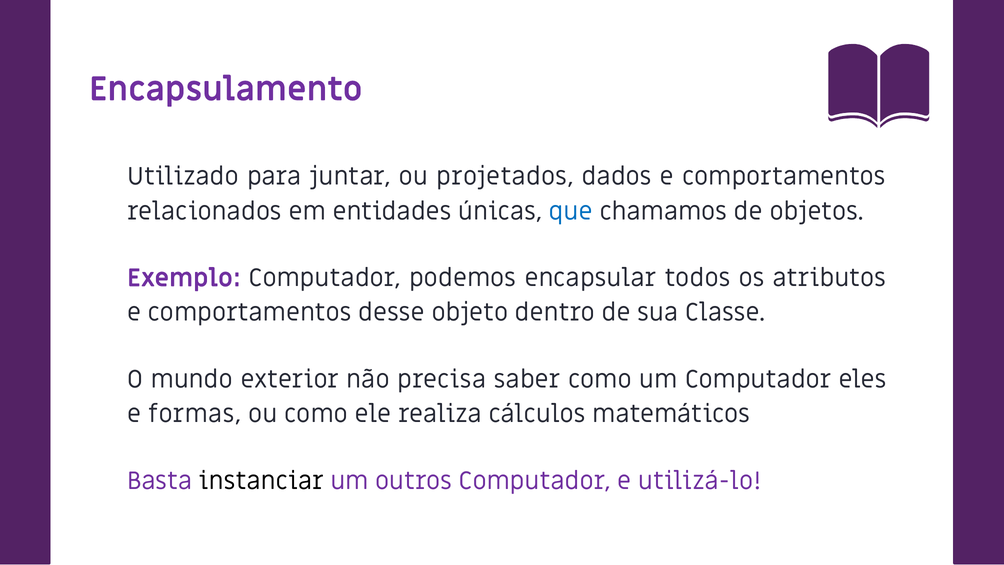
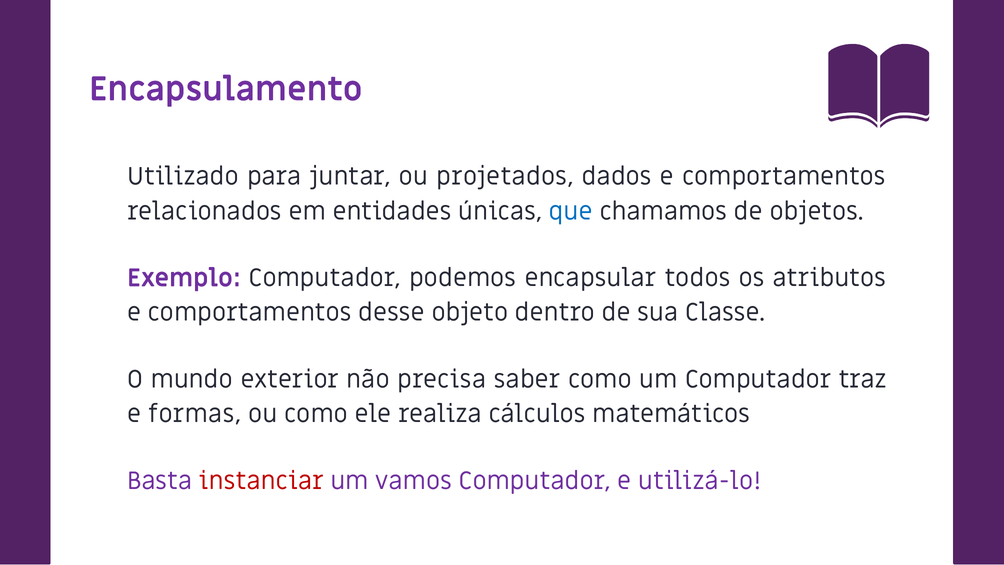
eles: eles -> traz
instanciar colour: black -> red
outros: outros -> vamos
